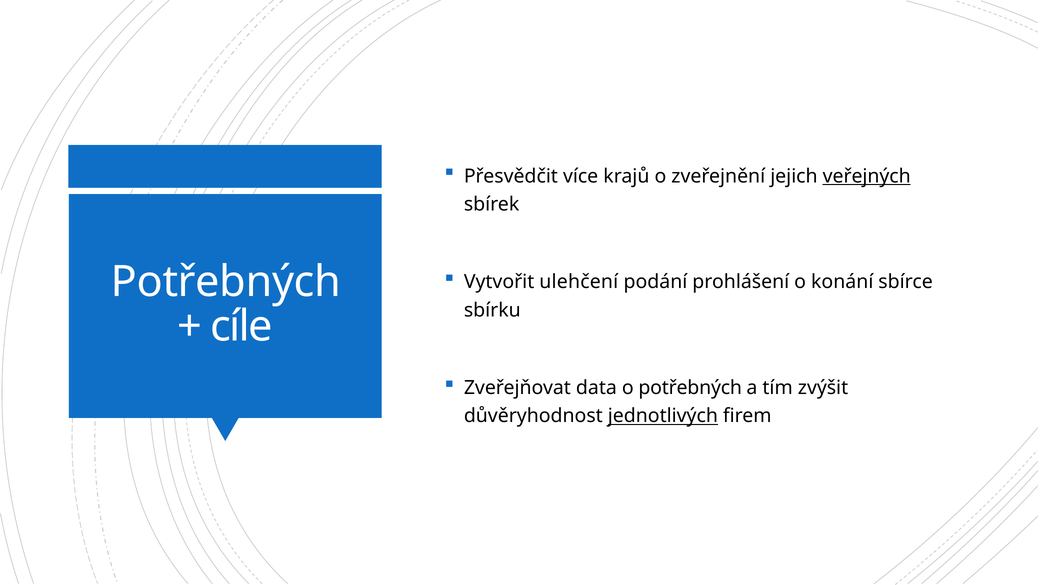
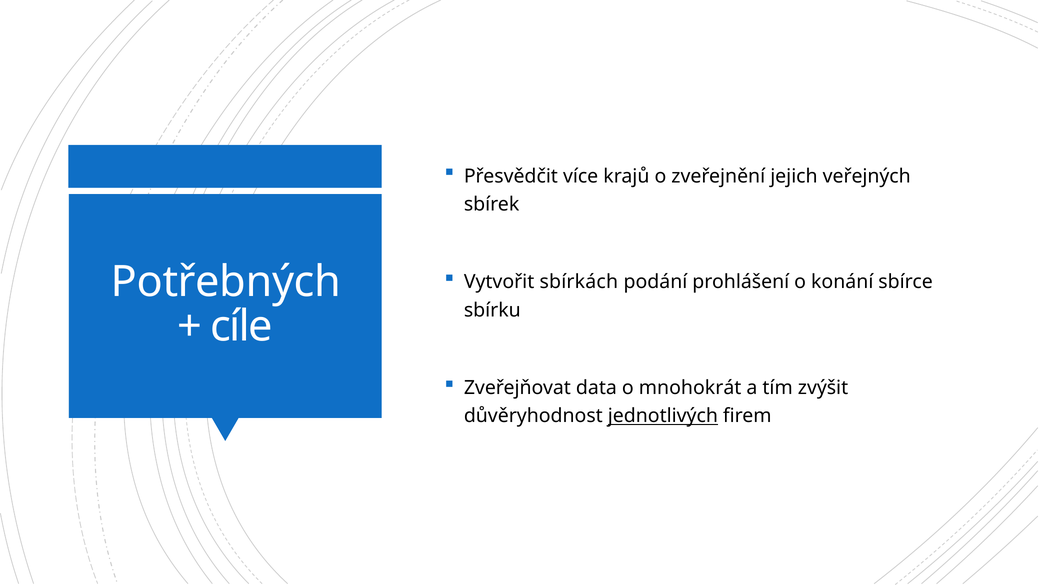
veřejných underline: present -> none
ulehčení: ulehčení -> sbírkách
o potřebných: potřebných -> mnohokrát
